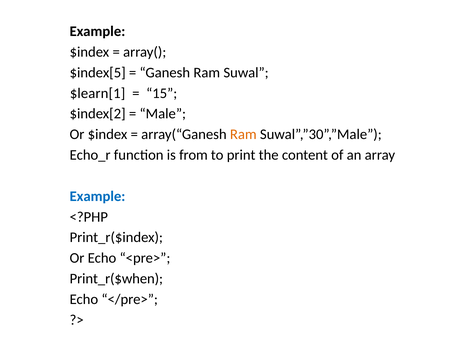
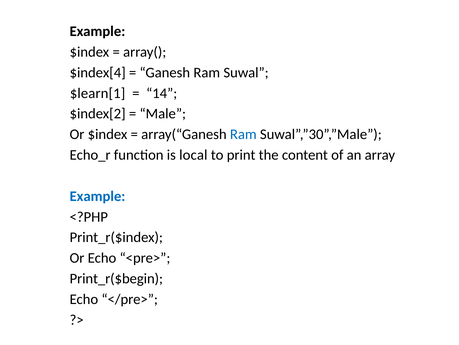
$index[5: $index[5 -> $index[4
15: 15 -> 14
Ram at (243, 134) colour: orange -> blue
from: from -> local
Print_r($when: Print_r($when -> Print_r($begin
